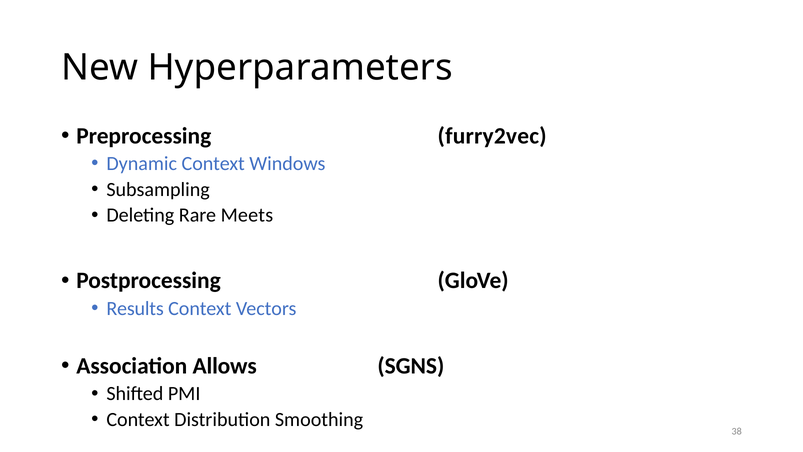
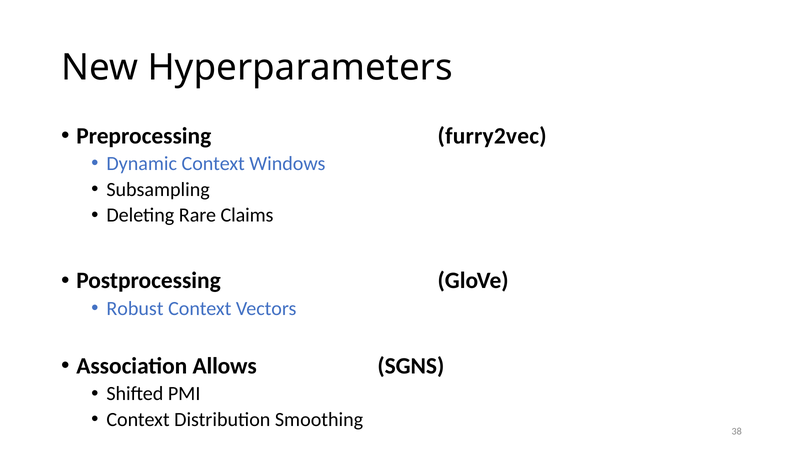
Meets: Meets -> Claims
Results: Results -> Robust
